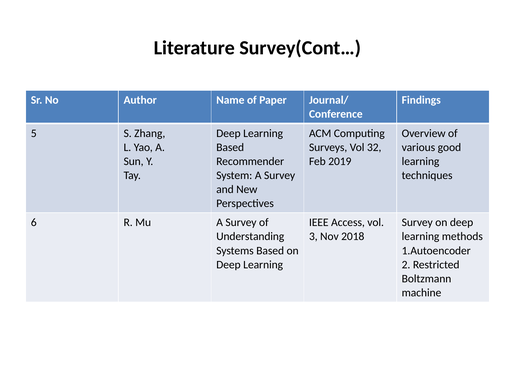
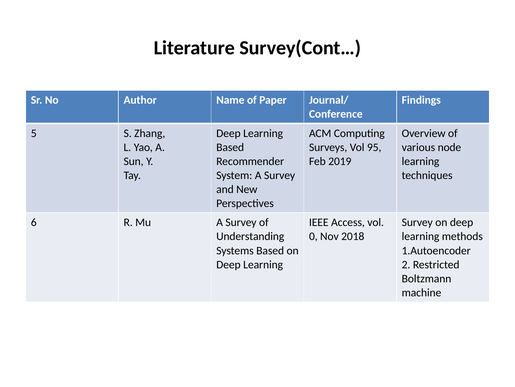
32: 32 -> 95
good: good -> node
3: 3 -> 0
